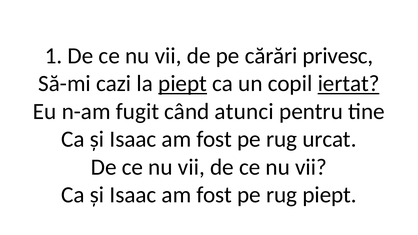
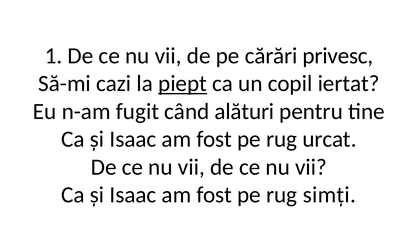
iertat underline: present -> none
atunci: atunci -> alături
rug piept: piept -> simți
